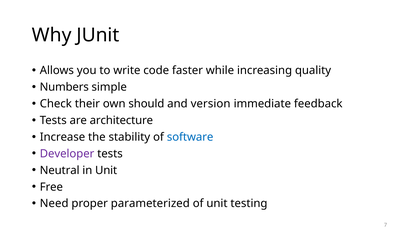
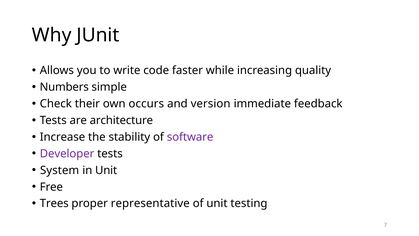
should: should -> occurs
software colour: blue -> purple
Neutral: Neutral -> System
Need: Need -> Trees
parameterized: parameterized -> representative
